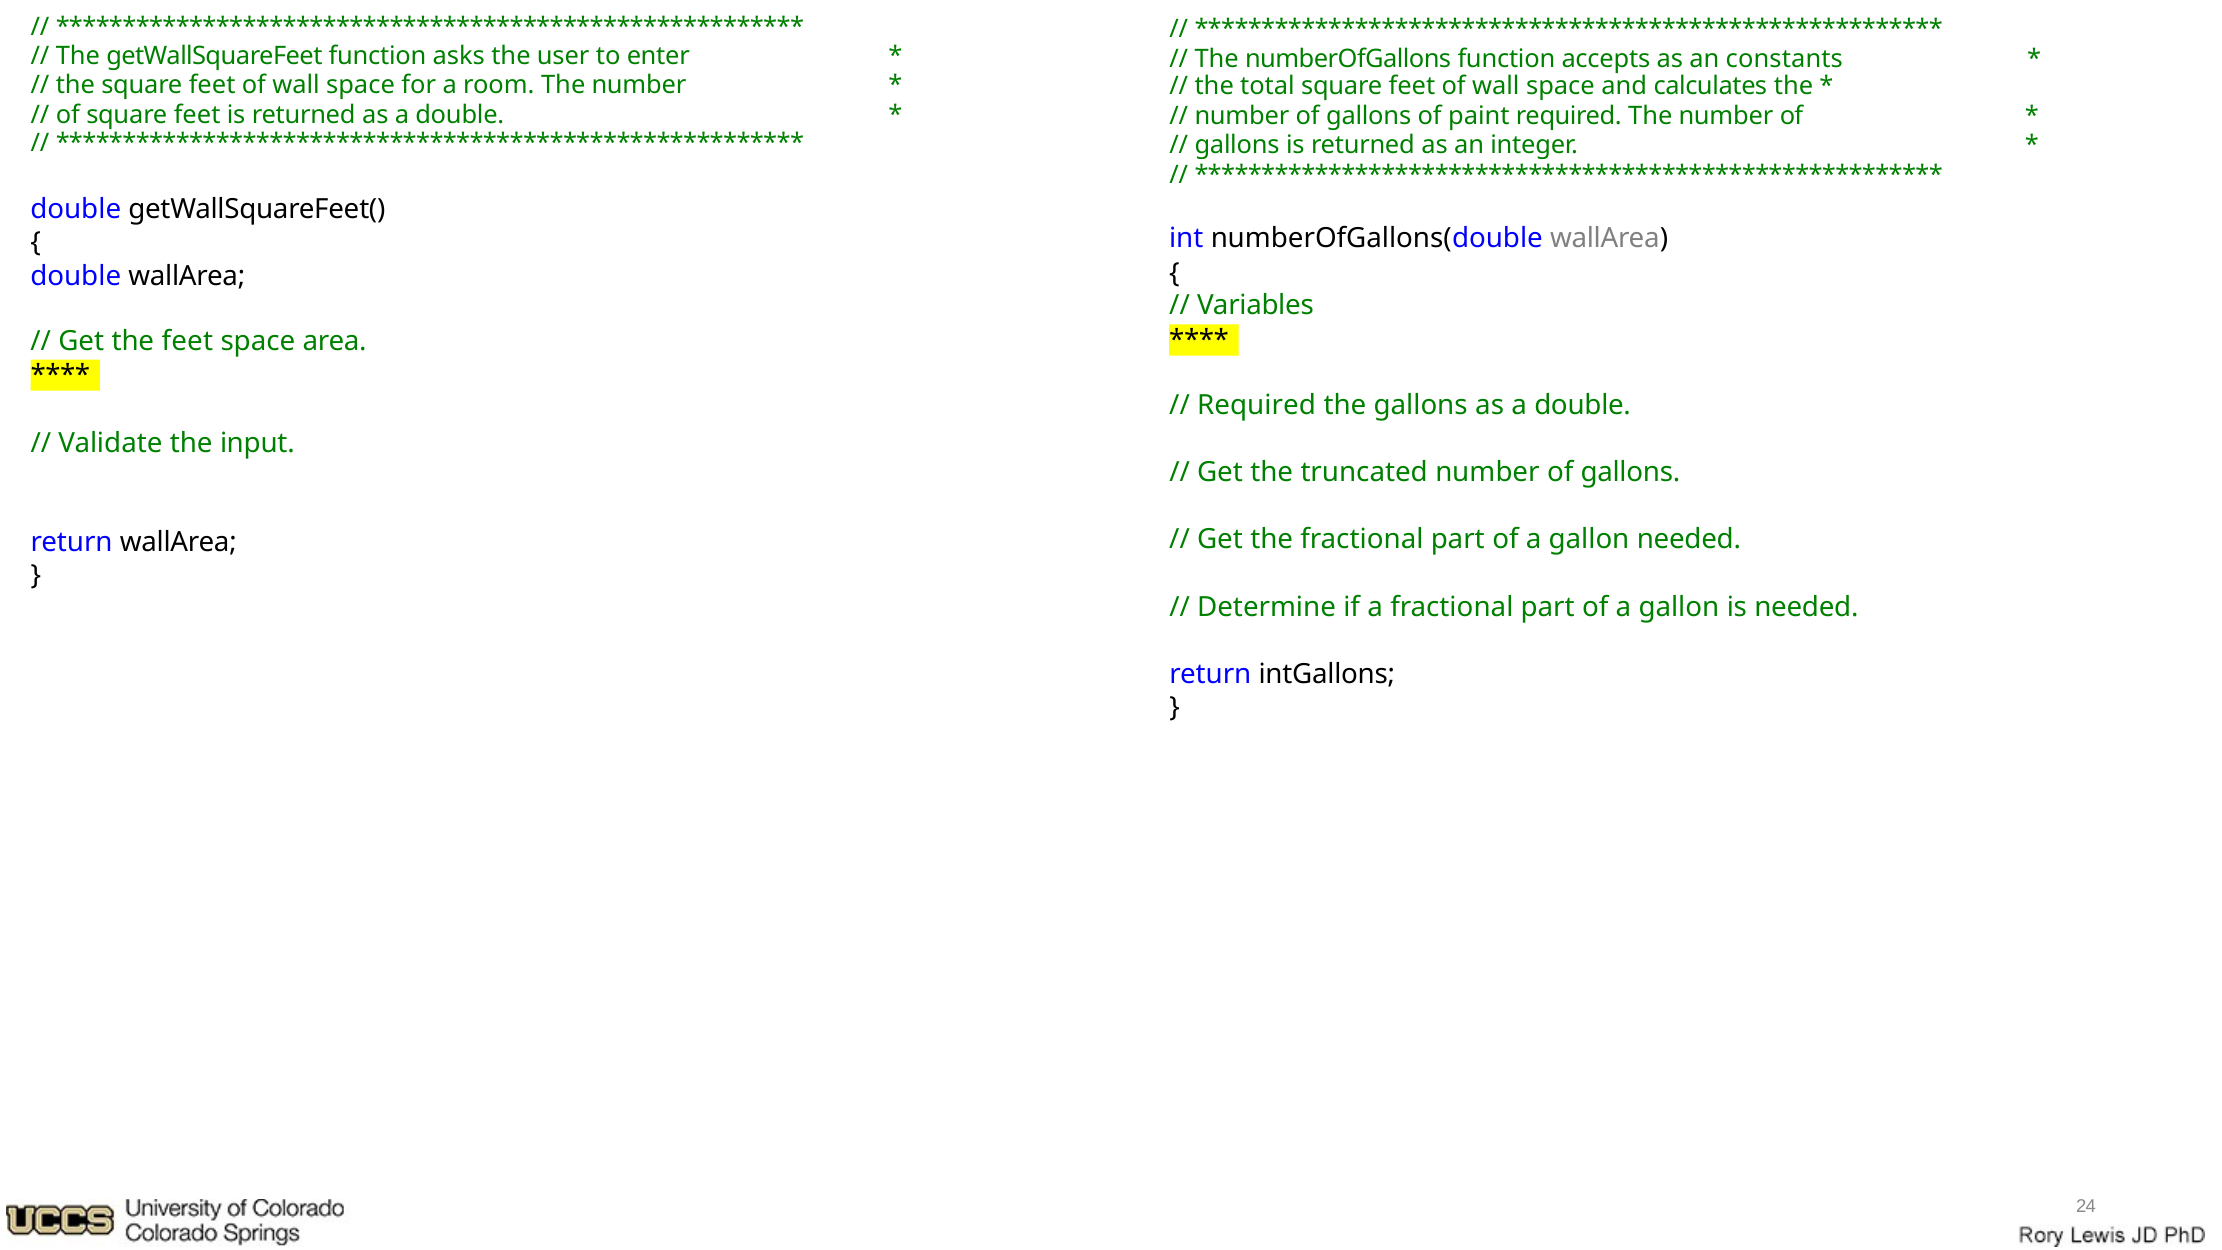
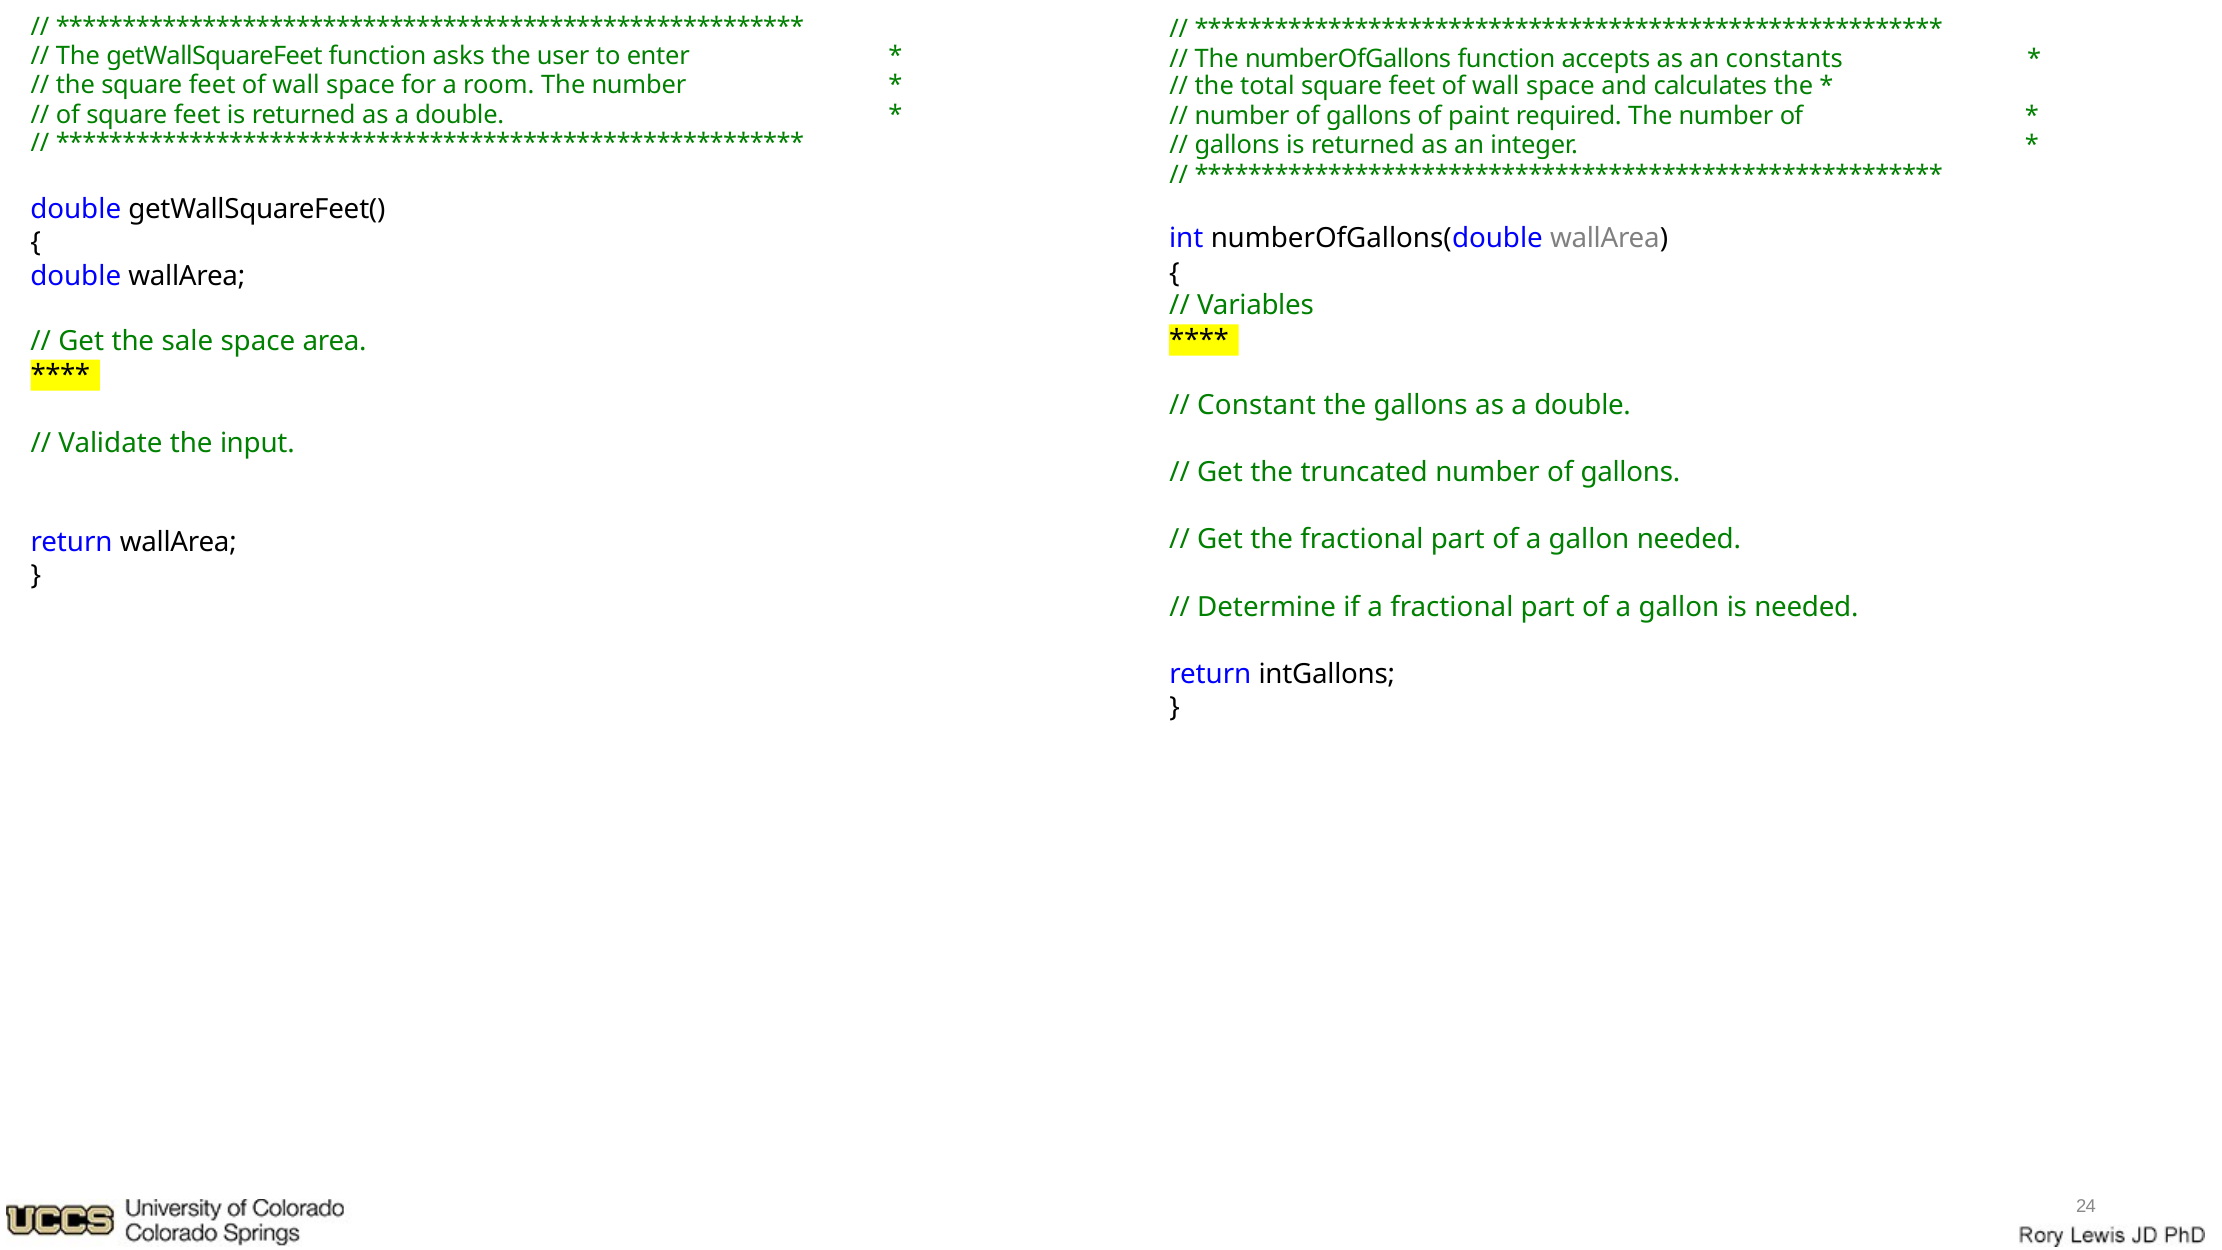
the feet: feet -> sale
Required at (1257, 405): Required -> Constant
